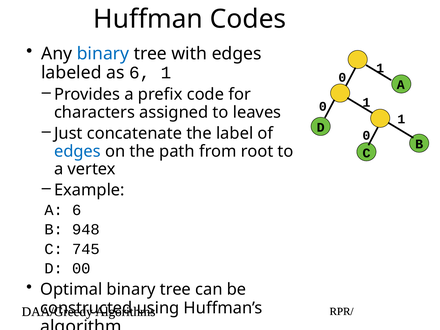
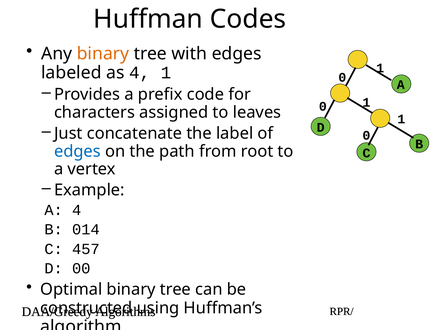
binary at (103, 54) colour: blue -> orange
as 6: 6 -> 4
A 6: 6 -> 4
948: 948 -> 014
745: 745 -> 457
